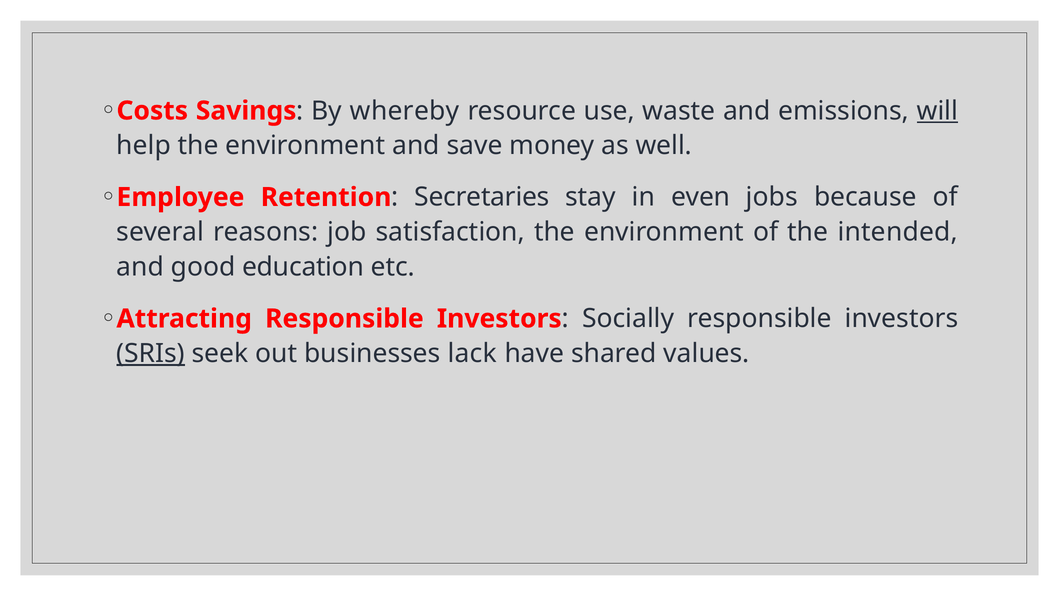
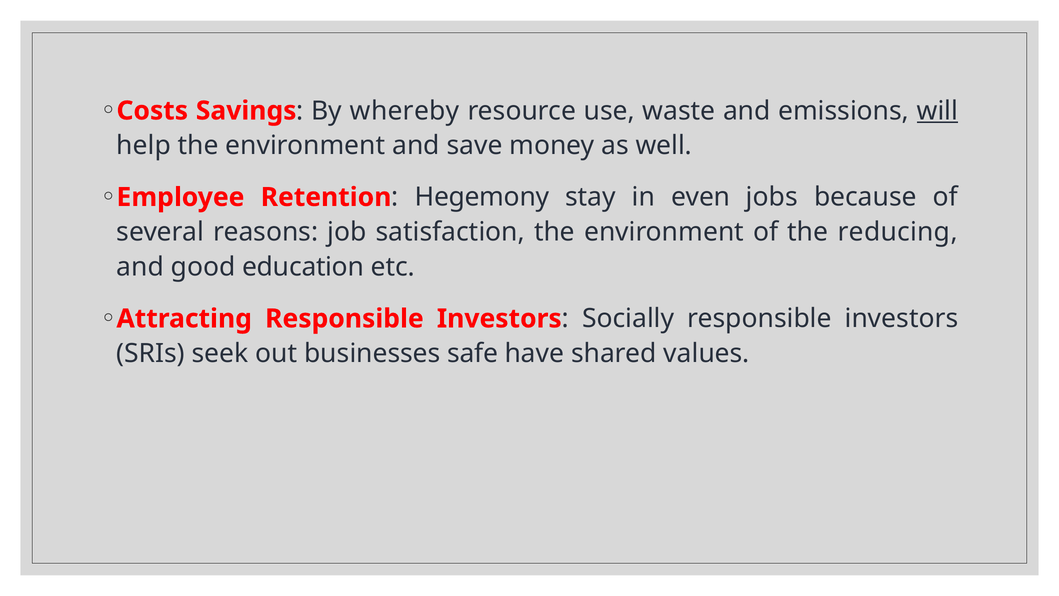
Secretaries: Secretaries -> Hegemony
intended: intended -> reducing
SRIs underline: present -> none
lack: lack -> safe
